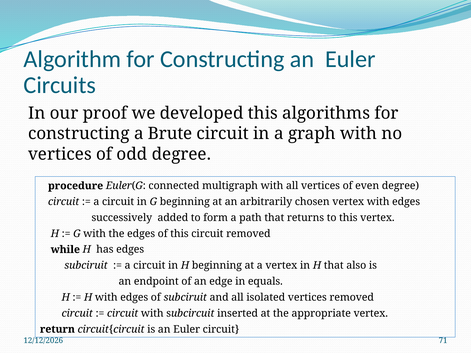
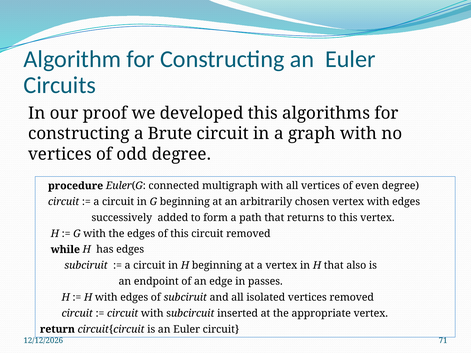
equals: equals -> passes
